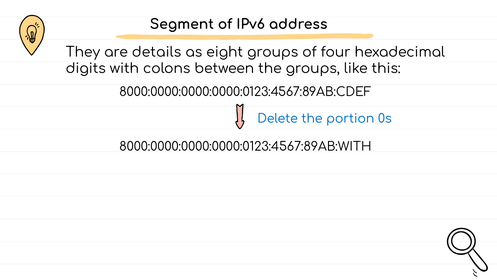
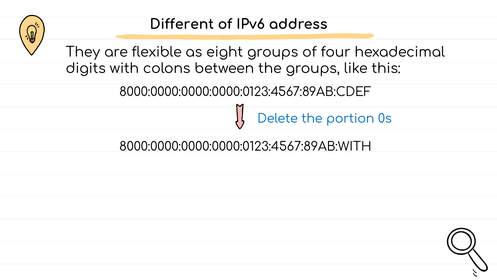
Segment: Segment -> Different
details: details -> flexible
